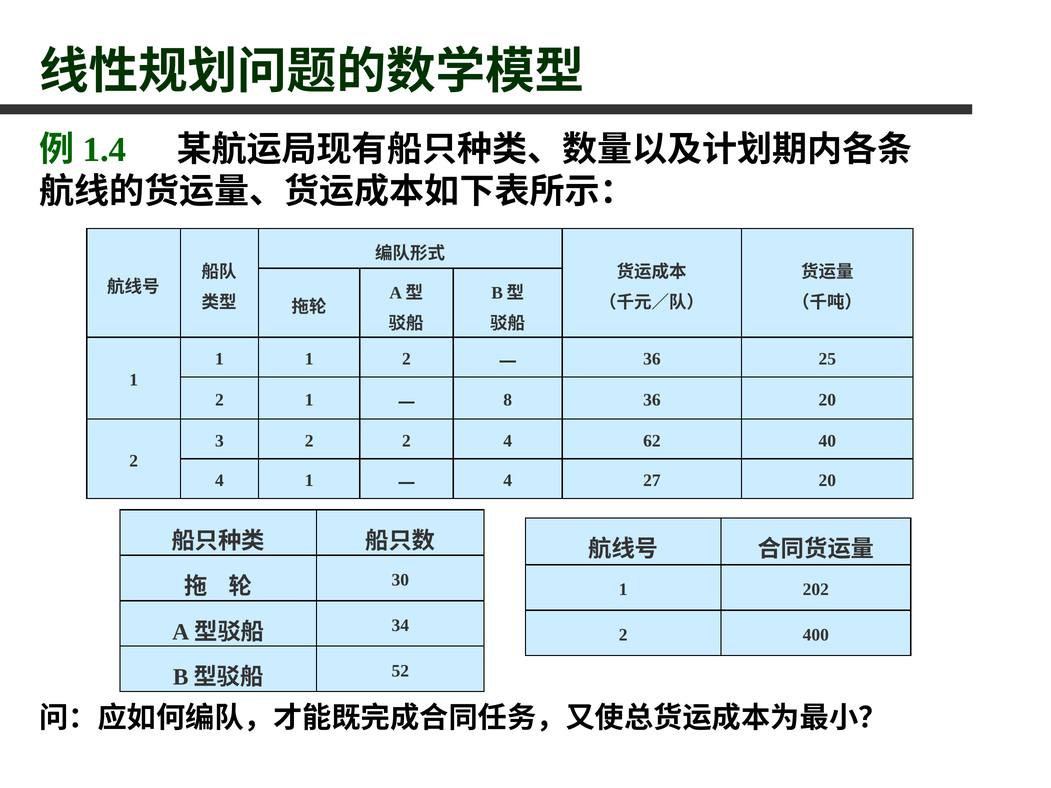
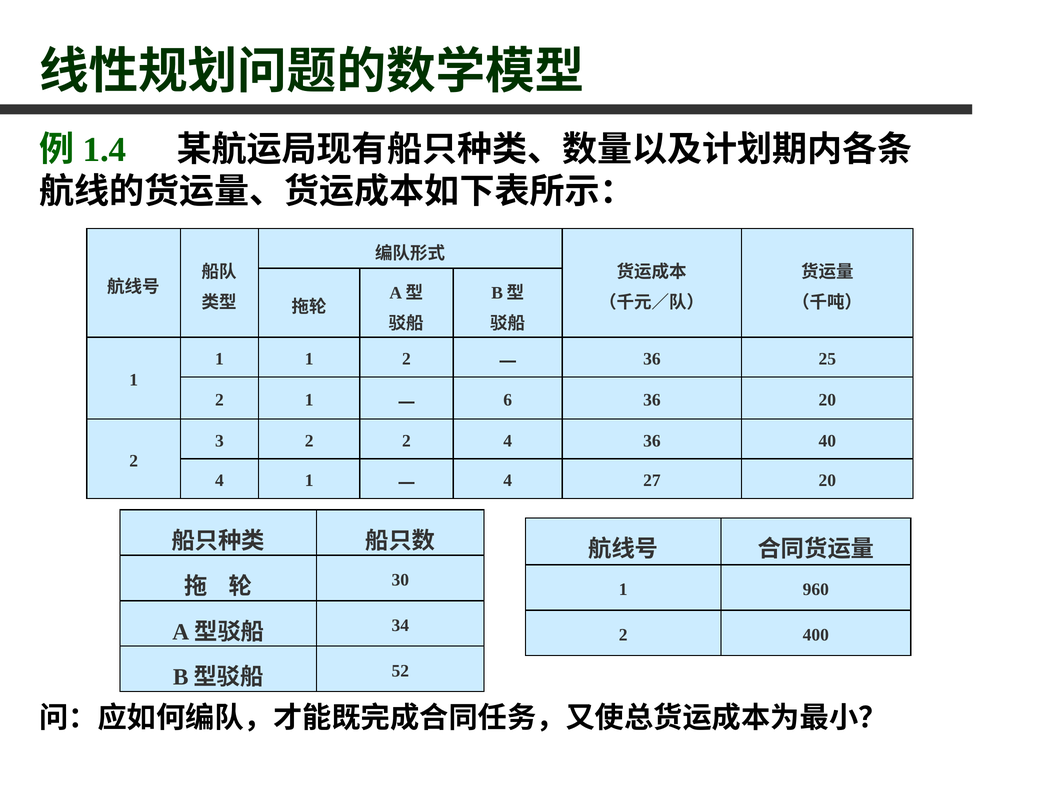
8: 8 -> 6
4 62: 62 -> 36
202: 202 -> 960
